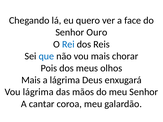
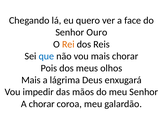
Rei colour: blue -> orange
Vou lágrima: lágrima -> impedir
A cantar: cantar -> chorar
